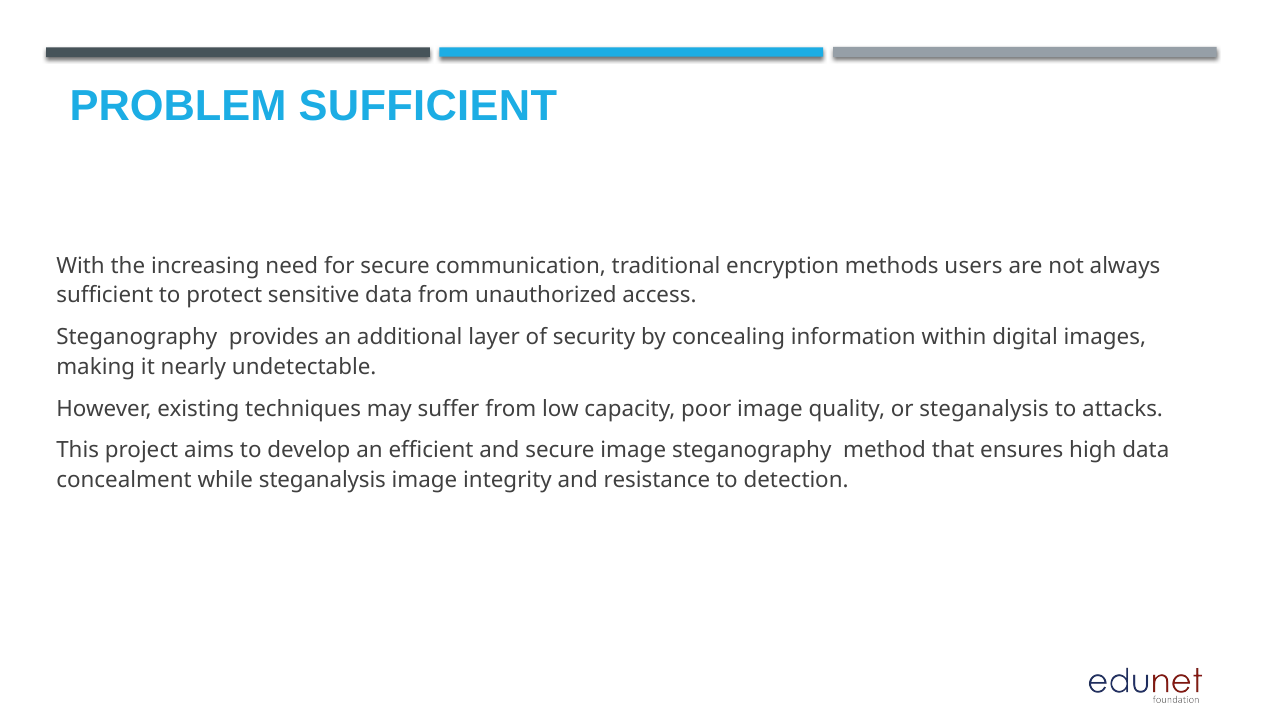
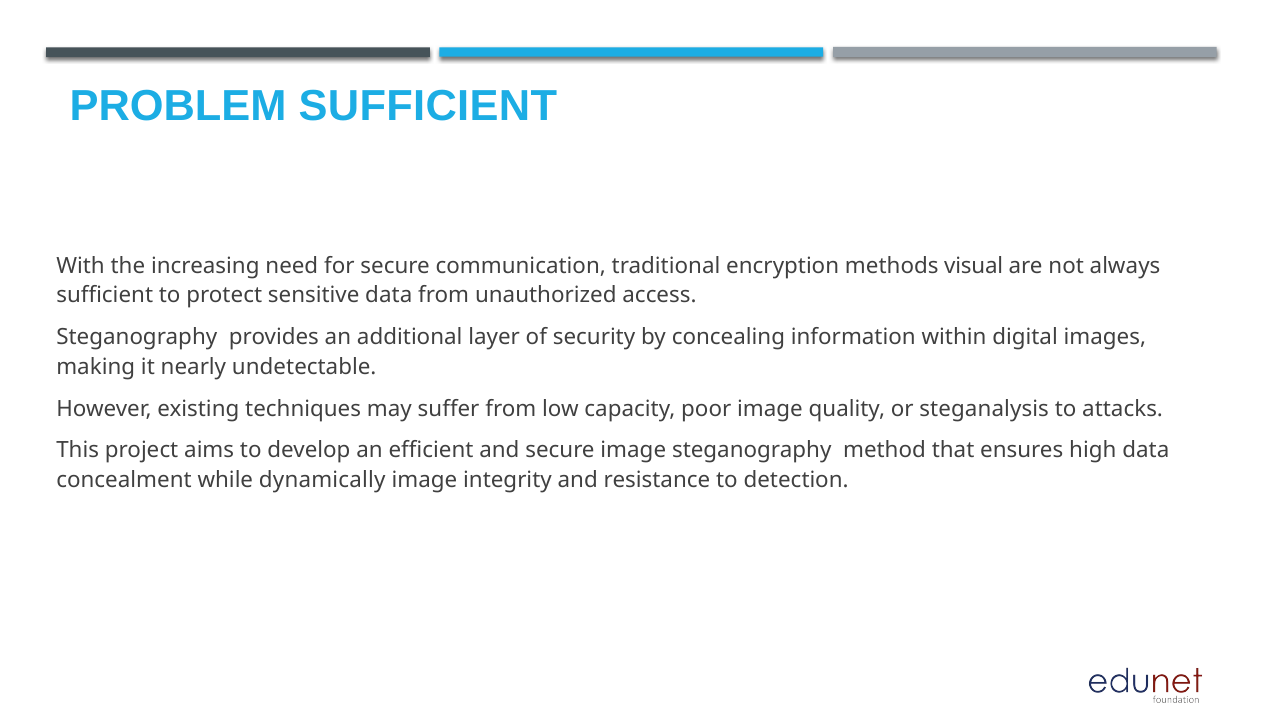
users: users -> visual
while steganalysis: steganalysis -> dynamically
